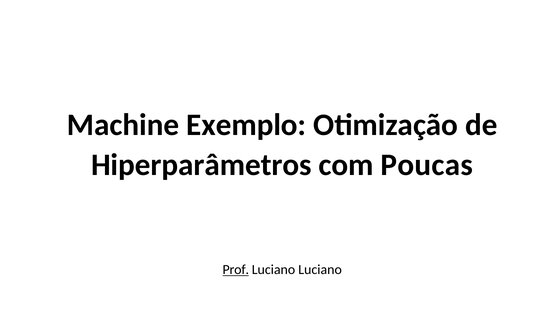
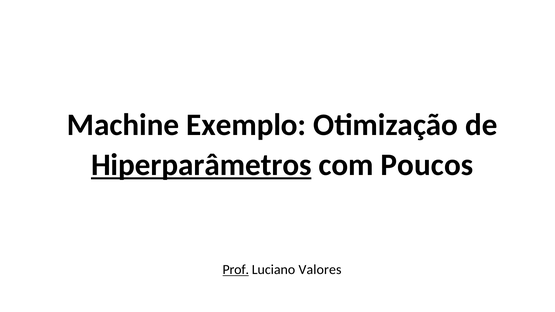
Hiperparâmetros underline: none -> present
Poucas: Poucas -> Poucos
Luciano Luciano: Luciano -> Valores
